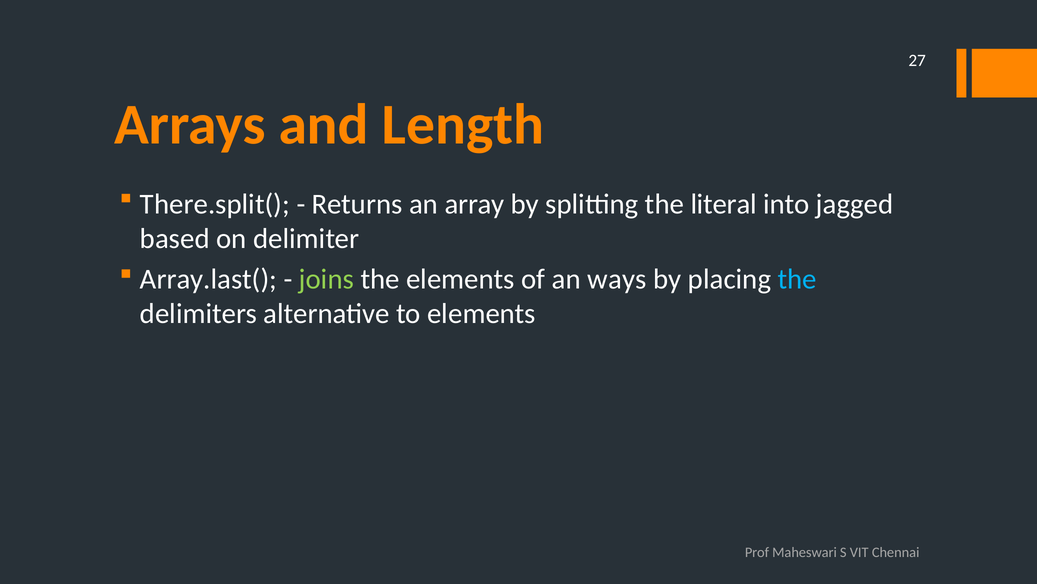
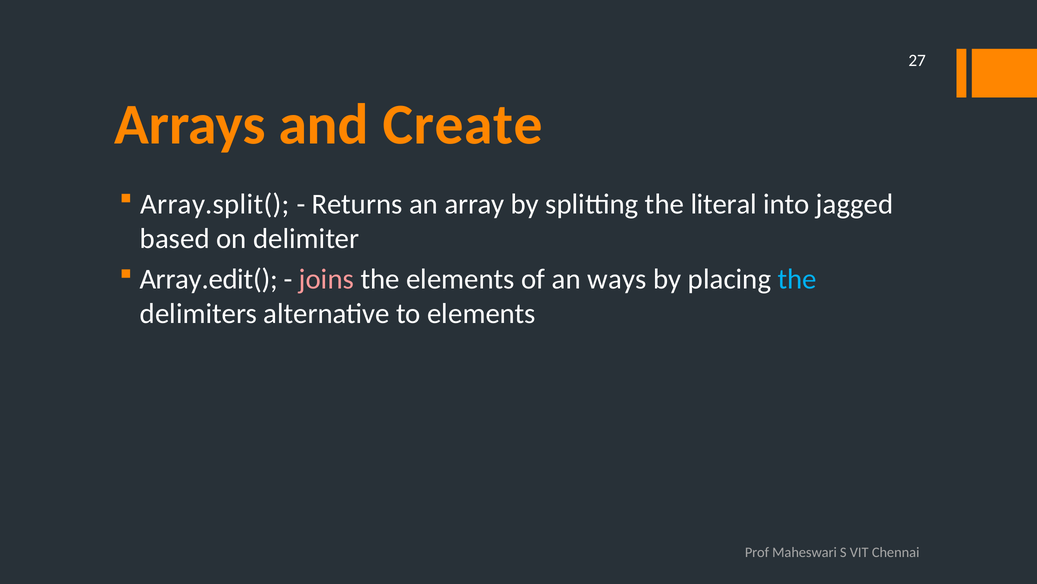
Length: Length -> Create
There.split(: There.split( -> Array.split(
Array.last(: Array.last( -> Array.edit(
joins colour: light green -> pink
